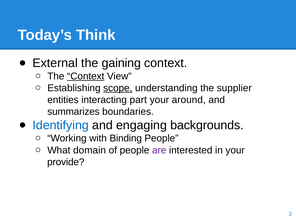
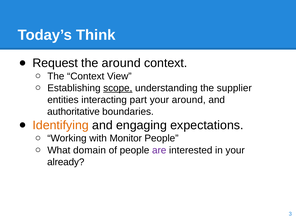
External: External -> Request
the gaining: gaining -> around
Context at (86, 76) underline: present -> none
summarizes: summarizes -> authoritative
Identifying colour: blue -> orange
backgrounds: backgrounds -> expectations
Binding: Binding -> Monitor
provide: provide -> already
